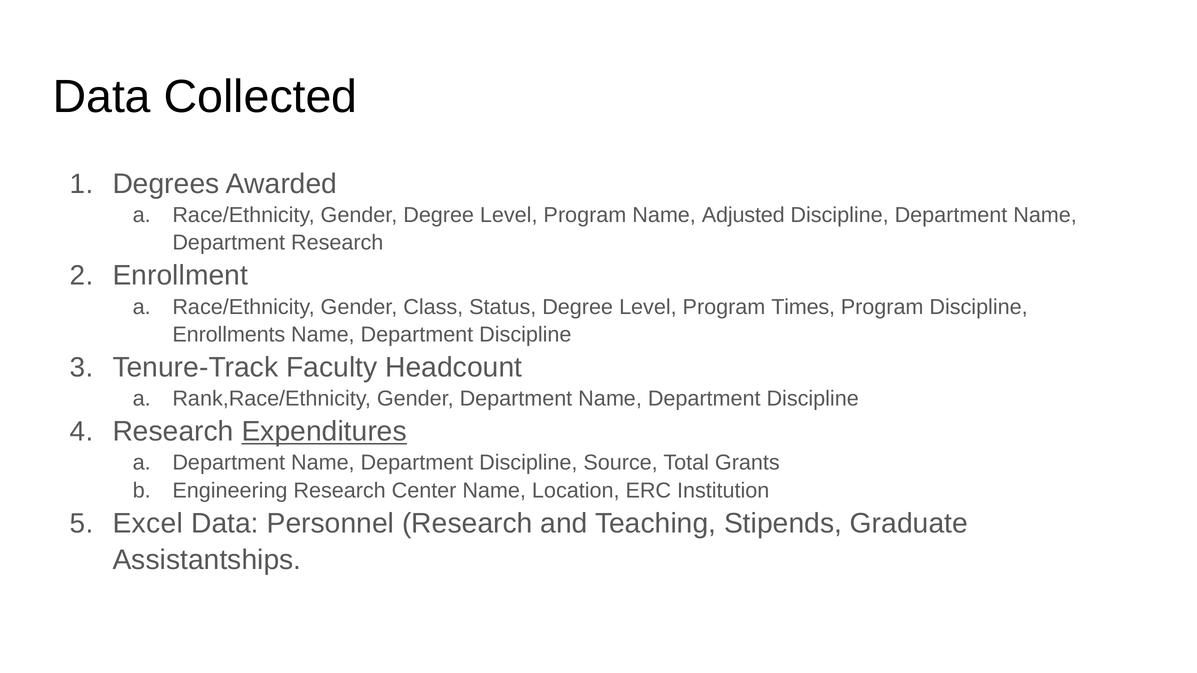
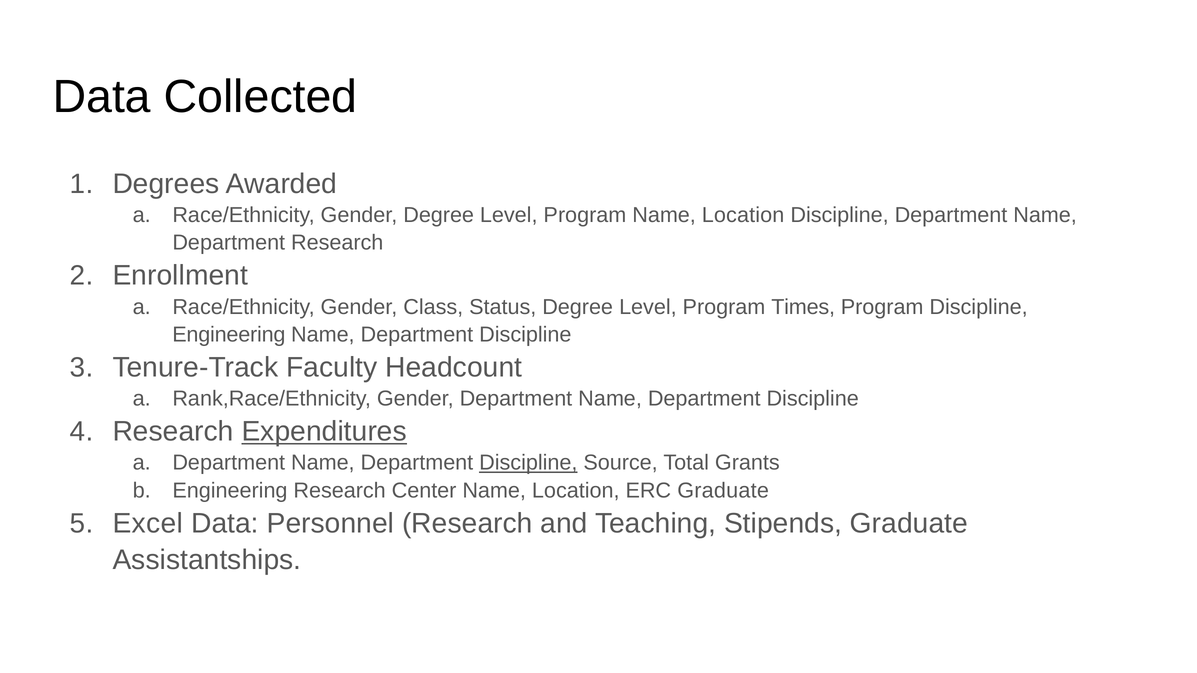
Program Name Adjusted: Adjusted -> Location
Enrollments at (229, 335): Enrollments -> Engineering
Discipline at (528, 463) underline: none -> present
ERC Institution: Institution -> Graduate
